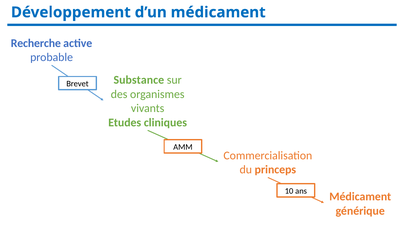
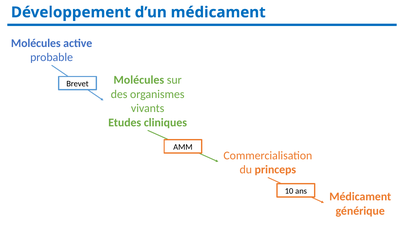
Recherche at (36, 43): Recherche -> Molécules
Substance at (139, 80): Substance -> Molécules
